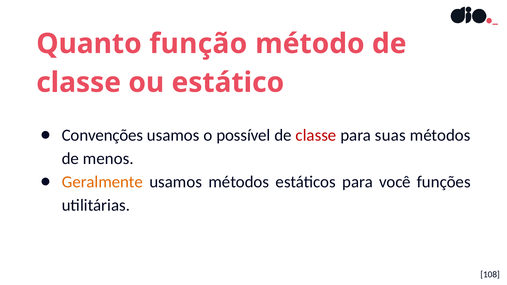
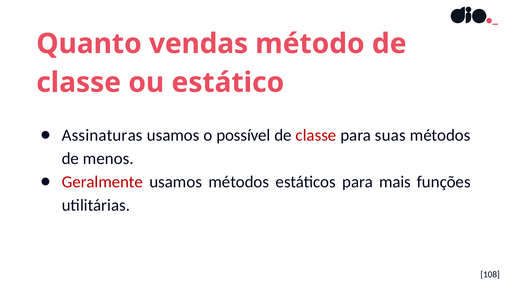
função: função -> vendas
Convenções: Convenções -> Assinaturas
Geralmente colour: orange -> red
você: você -> mais
